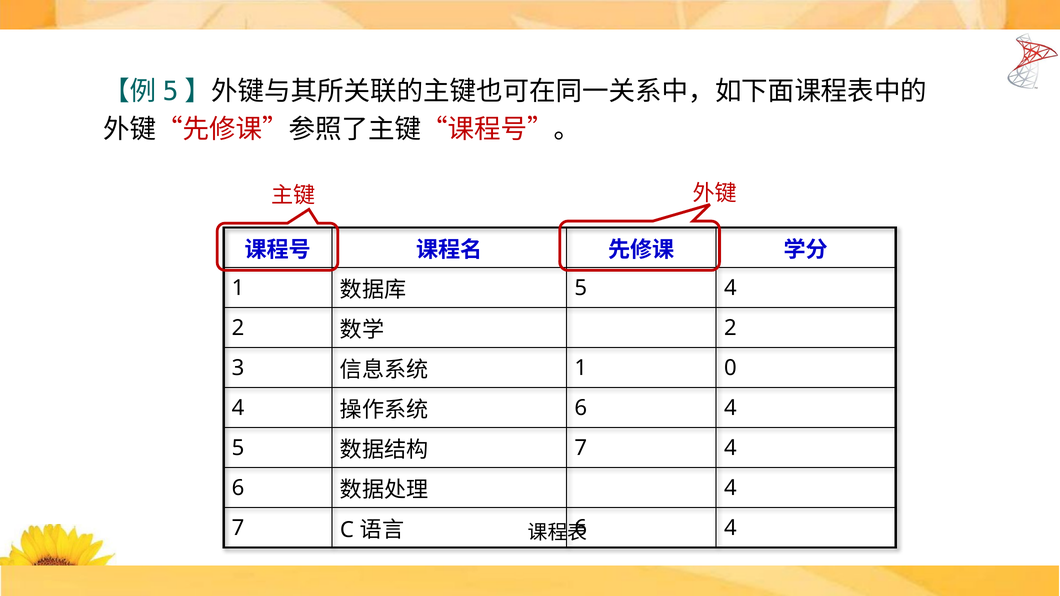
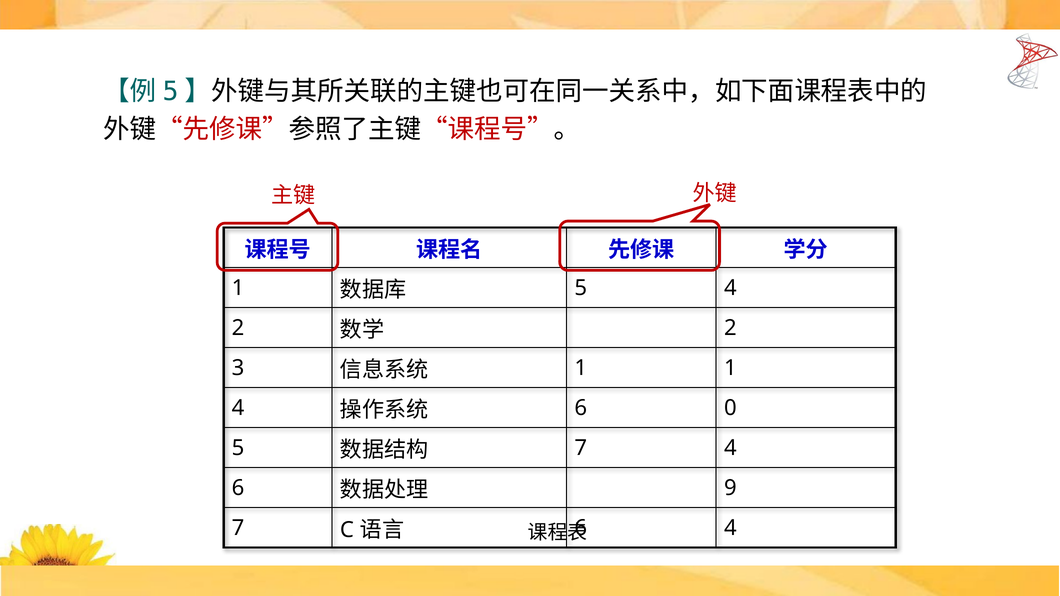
1 0: 0 -> 1
4 at (730, 408): 4 -> 0
4 at (730, 488): 4 -> 9
